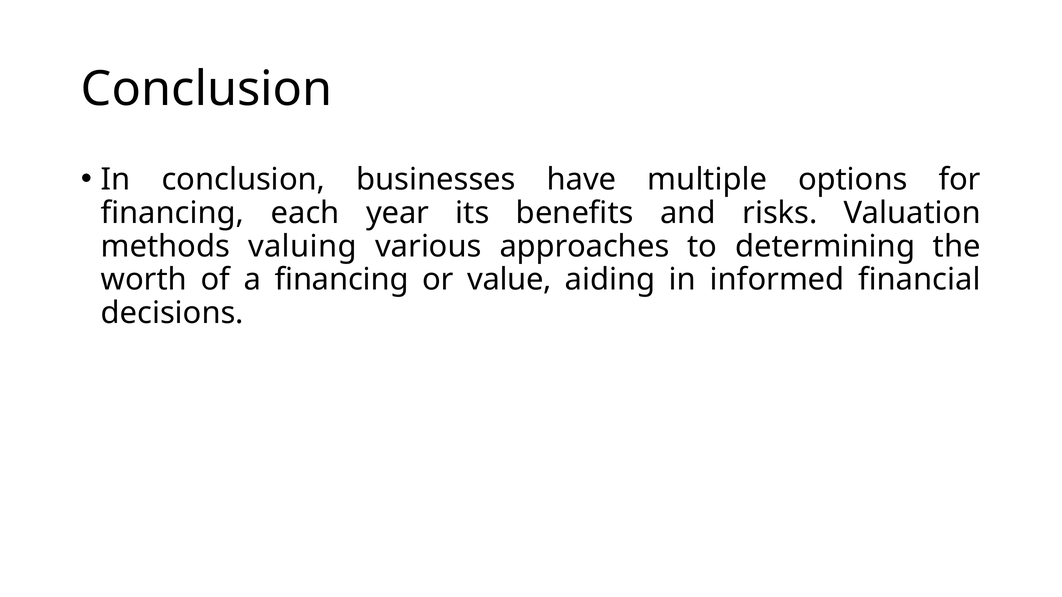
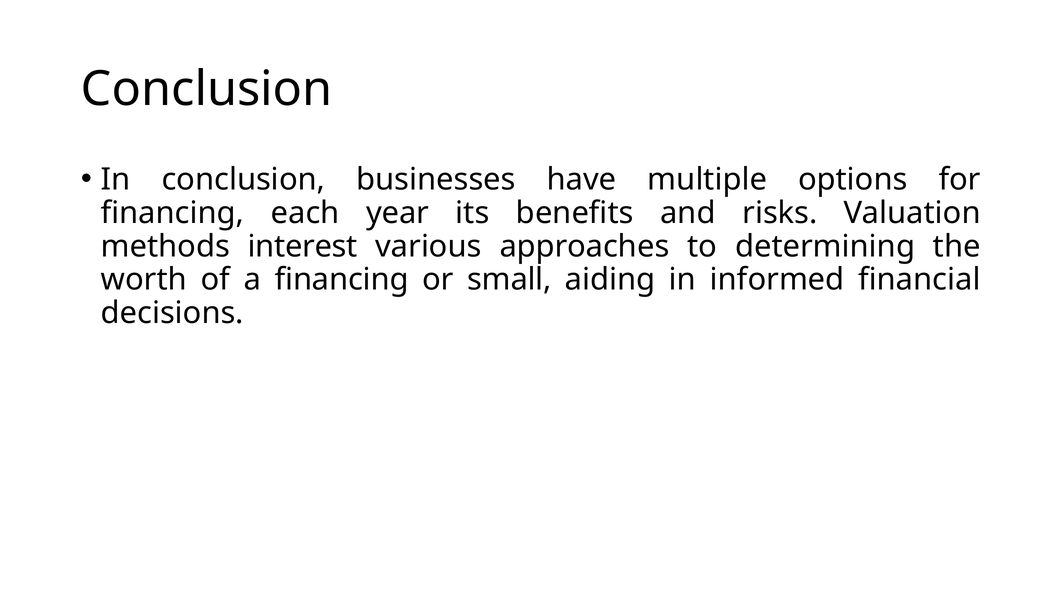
valuing: valuing -> interest
value: value -> small
